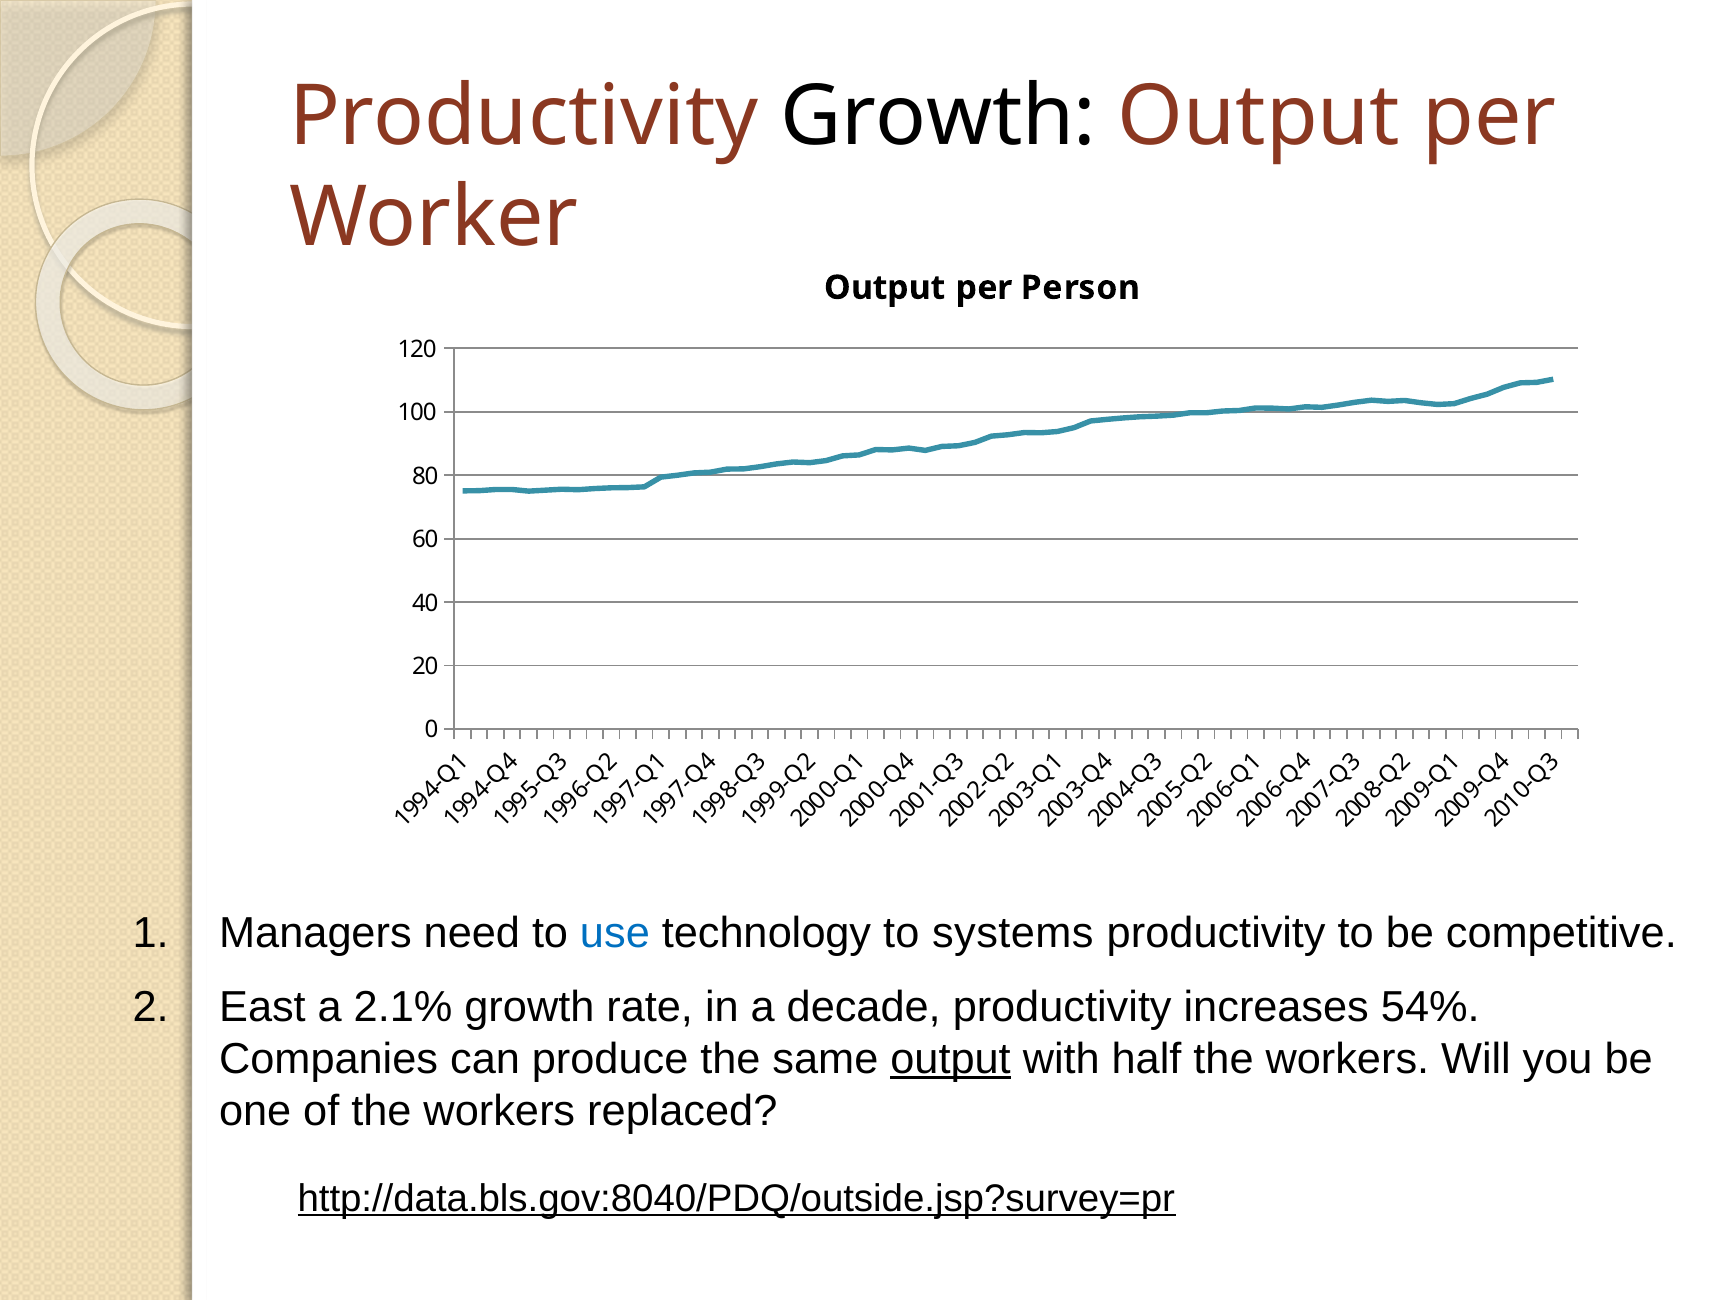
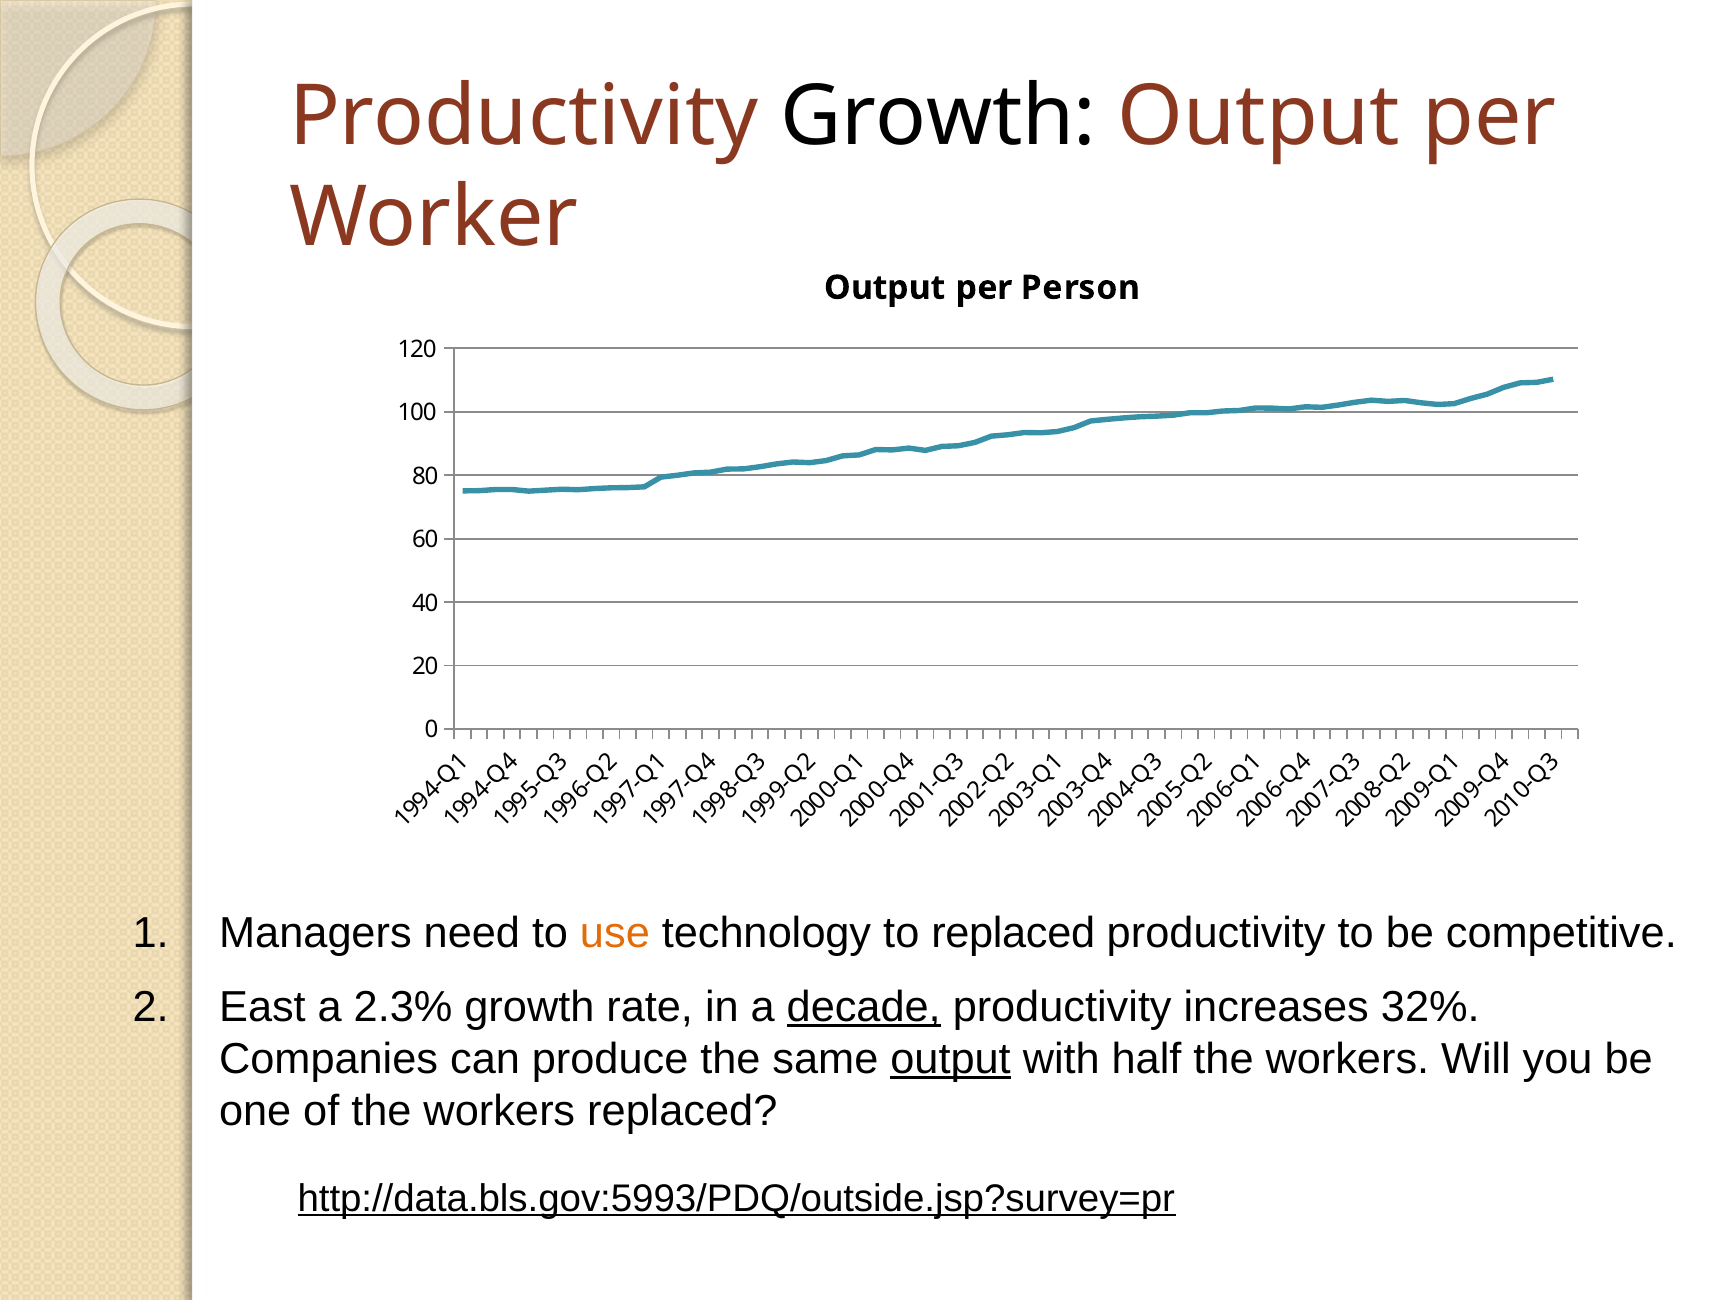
use colour: blue -> orange
to systems: systems -> replaced
2.1%: 2.1% -> 2.3%
decade underline: none -> present
54%: 54% -> 32%
http://data.bls.gov:8040/PDQ/outside.jsp?survey=pr: http://data.bls.gov:8040/PDQ/outside.jsp?survey=pr -> http://data.bls.gov:5993/PDQ/outside.jsp?survey=pr
